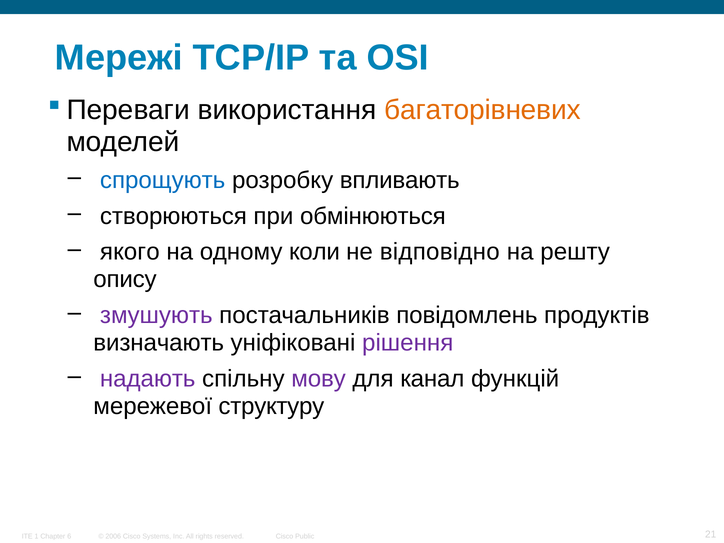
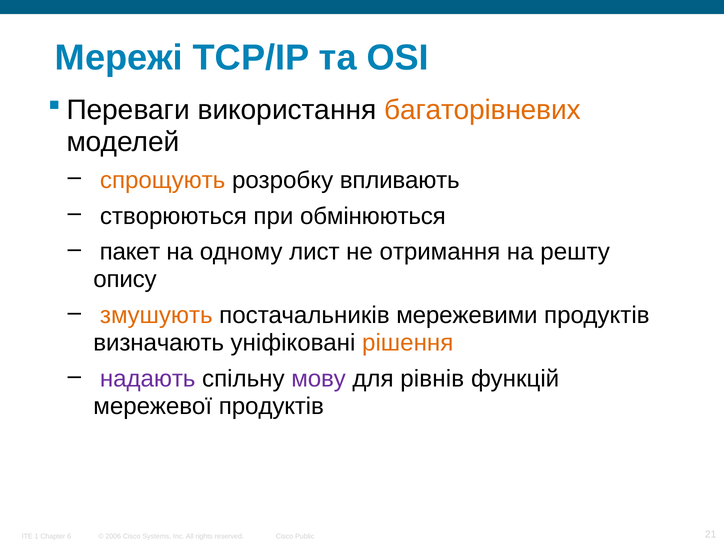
спрощують colour: blue -> orange
якого: якого -> пакет
коли: коли -> лист
відповідно: відповідно -> отримання
змушують colour: purple -> orange
повідомлень: повідомлень -> мережевими
рішення colour: purple -> orange
канал: канал -> рівнів
мережевої структуру: структуру -> продуктів
